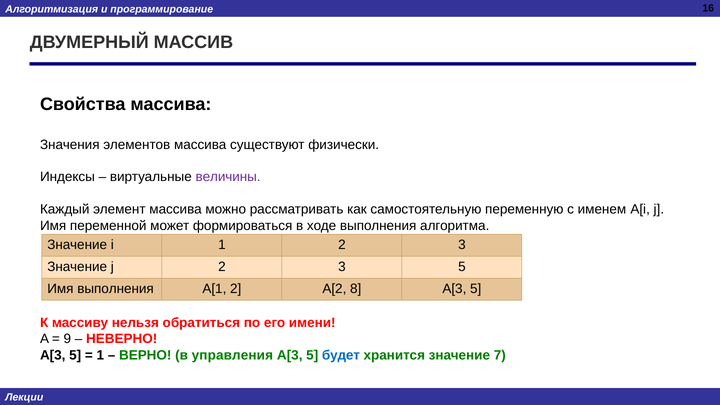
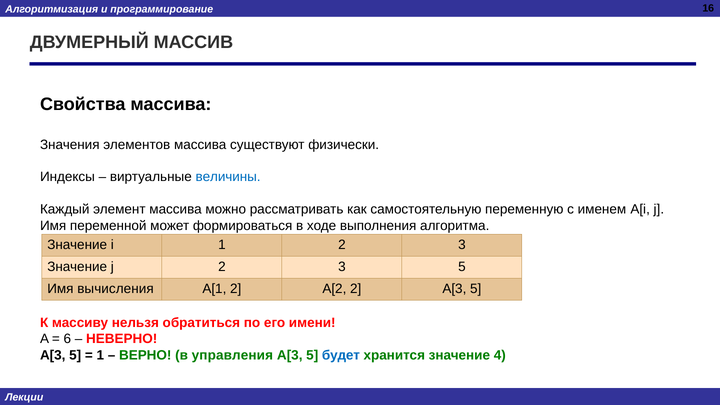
величины colour: purple -> blue
Имя выполнения: выполнения -> вычисления
A[2 8: 8 -> 2
9: 9 -> 6
7: 7 -> 4
